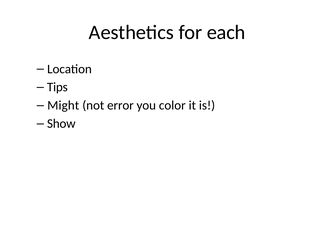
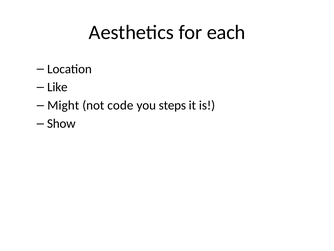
Tips: Tips -> Like
error: error -> code
color: color -> steps
